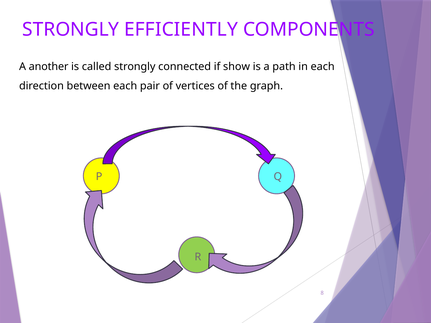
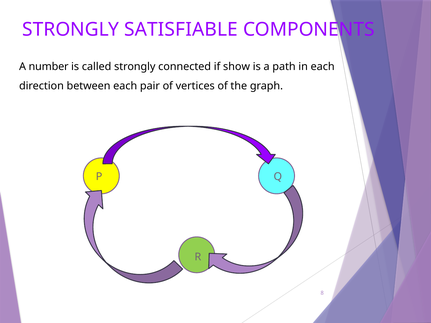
EFFICIENTLY: EFFICIENTLY -> SATISFIABLE
another: another -> number
